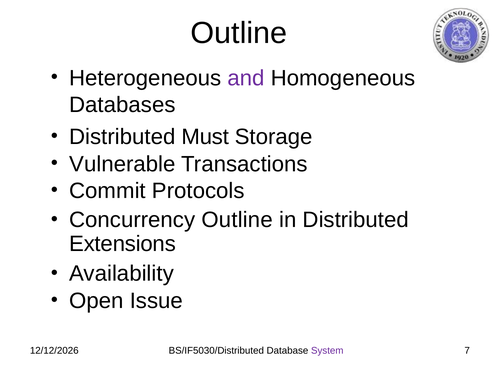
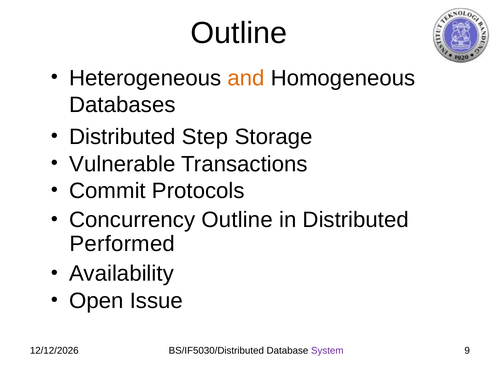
and colour: purple -> orange
Must: Must -> Step
Extensions: Extensions -> Performed
7: 7 -> 9
